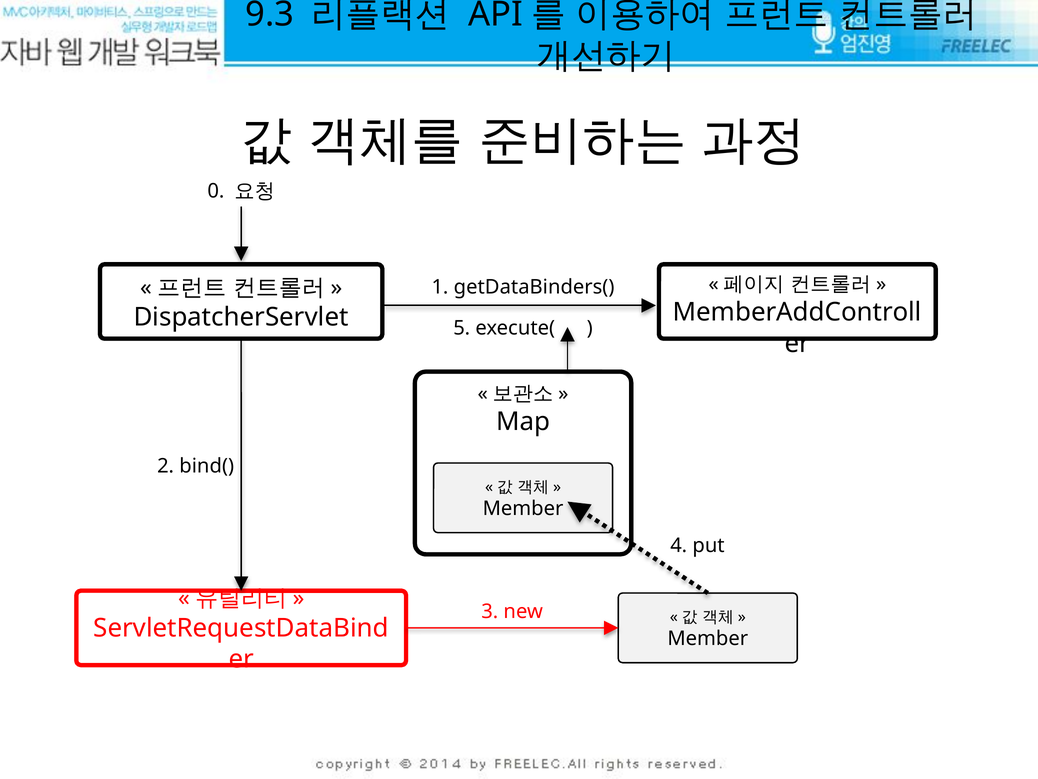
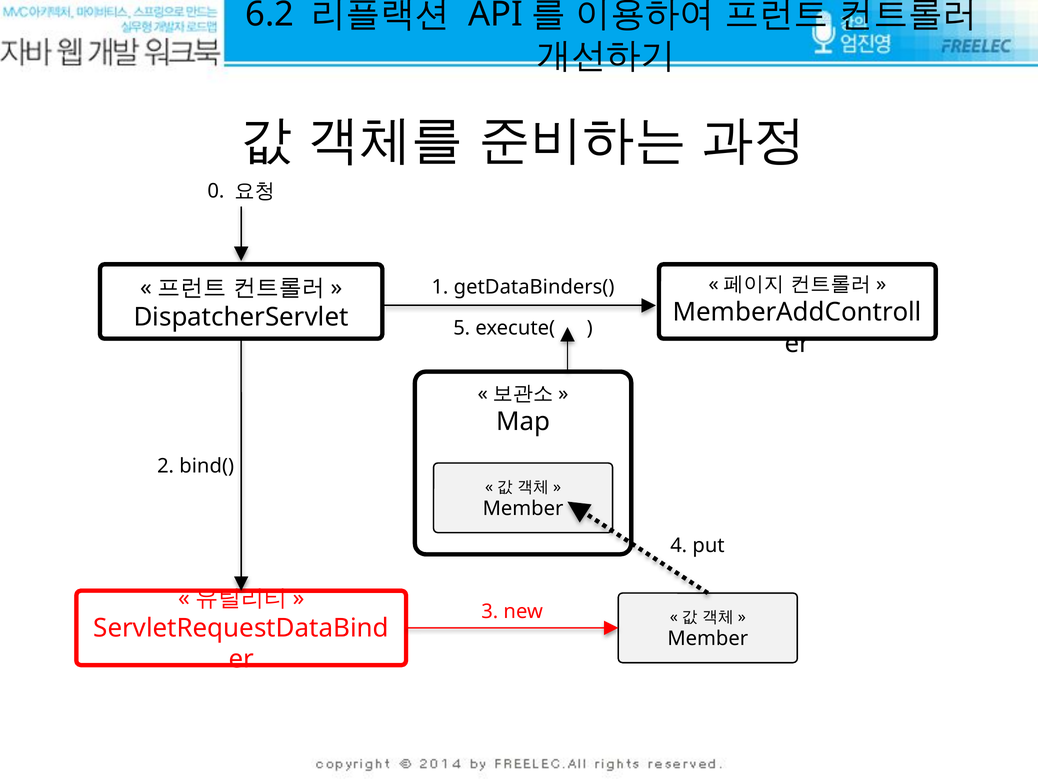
9.3: 9.3 -> 6.2
